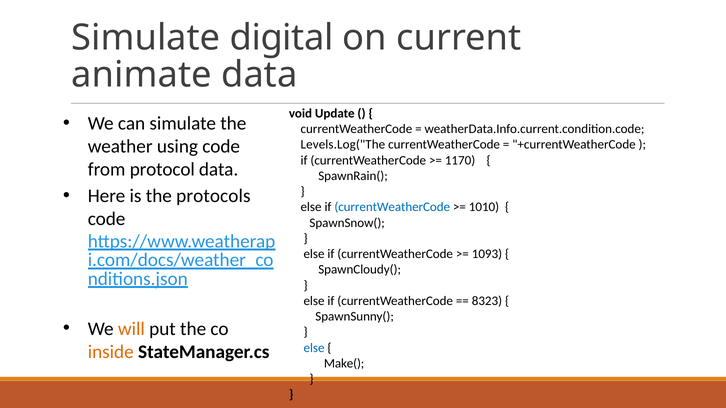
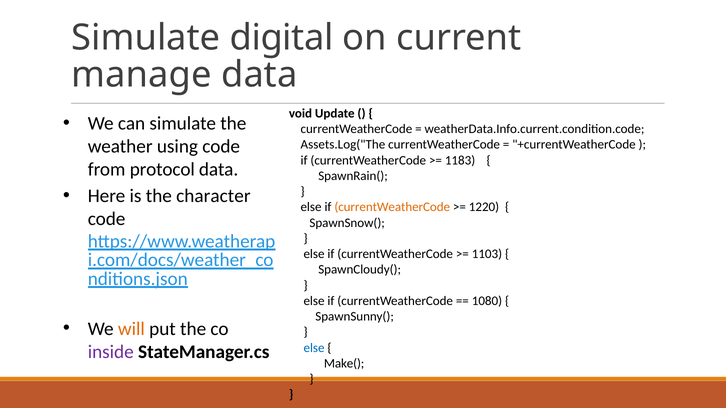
animate: animate -> manage
Levels.Log("The: Levels.Log("The -> Assets.Log("The
1170: 1170 -> 1183
protocols: protocols -> character
currentWeatherCode at (392, 207) colour: blue -> orange
1010: 1010 -> 1220
1093: 1093 -> 1103
8323: 8323 -> 1080
inside colour: orange -> purple
